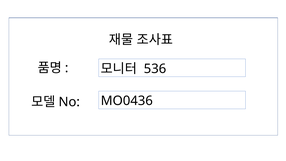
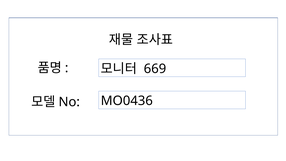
536: 536 -> 669
